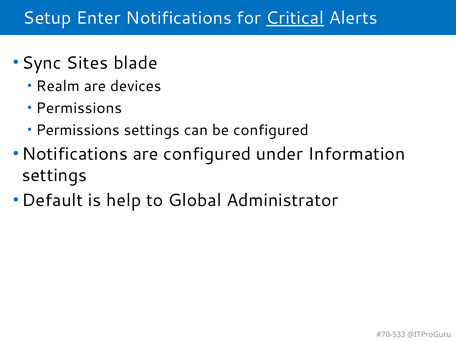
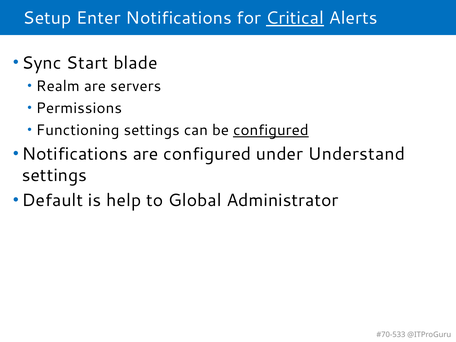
Sites: Sites -> Start
devices: devices -> servers
Permissions at (78, 130): Permissions -> Functioning
configured at (271, 130) underline: none -> present
Information: Information -> Understand
